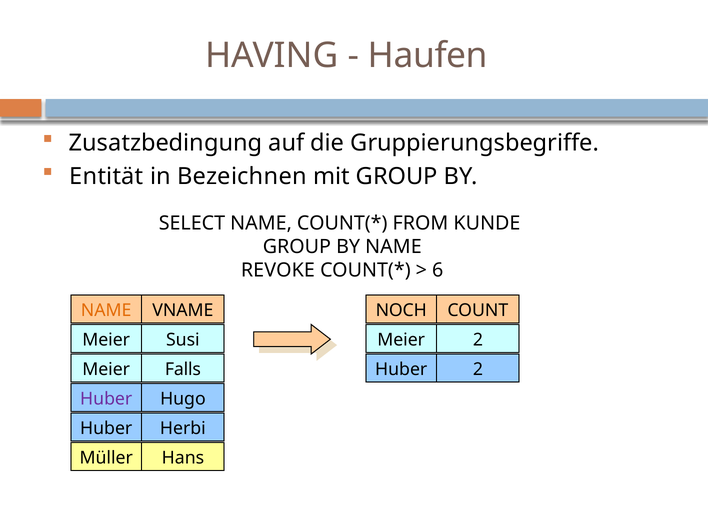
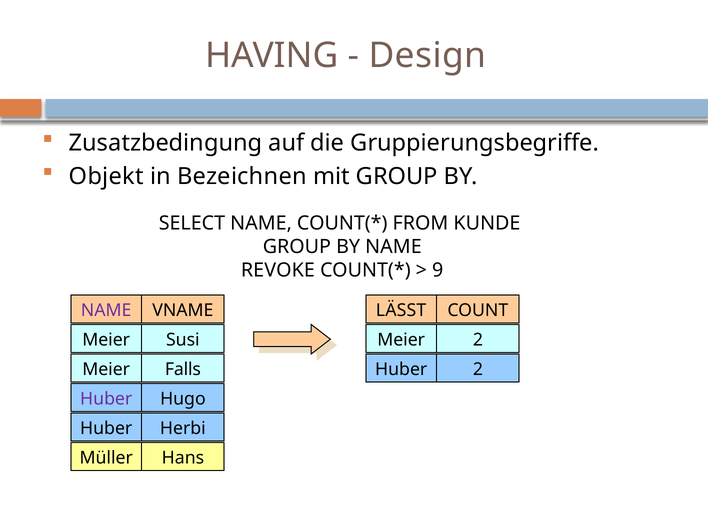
Haufen: Haufen -> Design
Entität: Entität -> Objekt
6: 6 -> 9
NAME at (106, 310) colour: orange -> purple
NOCH: NOCH -> LÄSST
